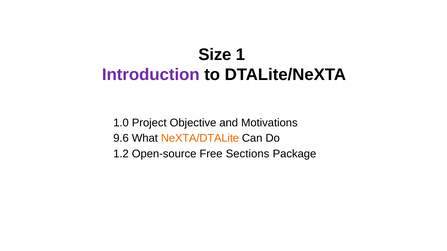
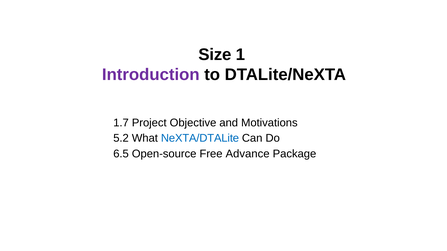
1.0: 1.0 -> 1.7
9.6: 9.6 -> 5.2
NeXTA/DTALite colour: orange -> blue
1.2: 1.2 -> 6.5
Sections: Sections -> Advance
